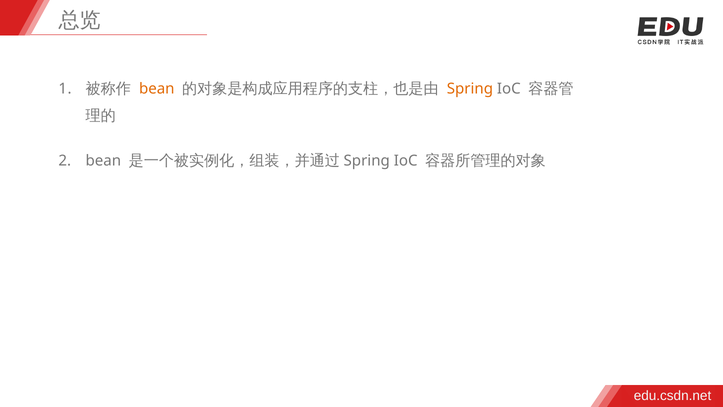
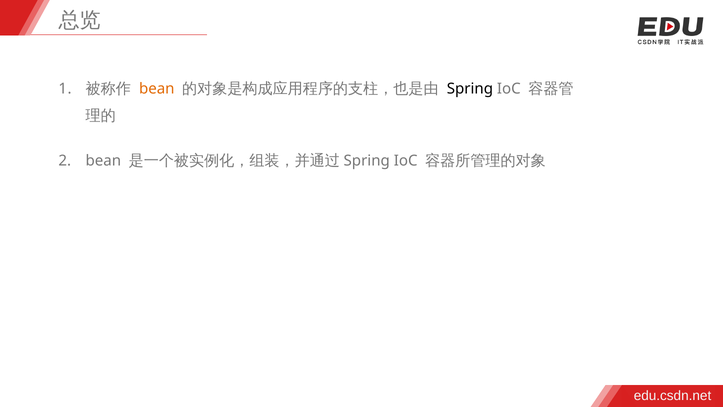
Spring colour: orange -> black
